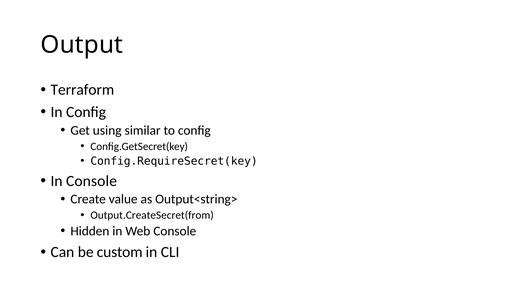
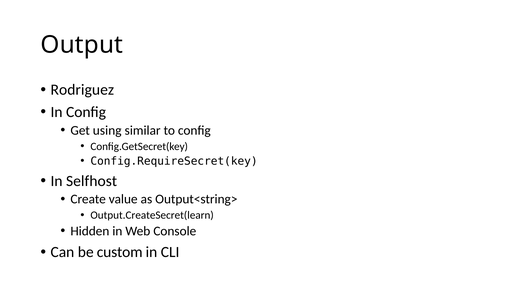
Terraform: Terraform -> Rodriguez
In Console: Console -> Selfhost
Output.CreateSecret(from: Output.CreateSecret(from -> Output.CreateSecret(learn
